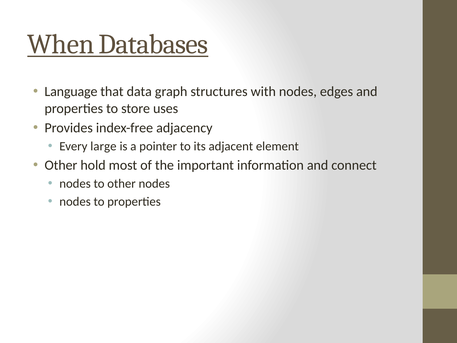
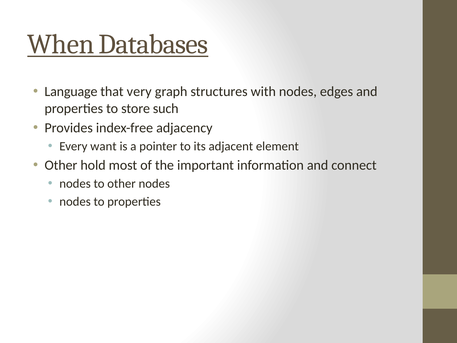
data: data -> very
uses: uses -> such
large: large -> want
